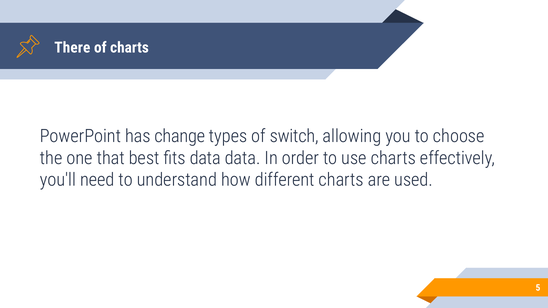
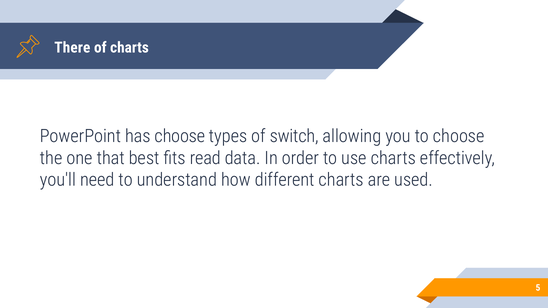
has change: change -> choose
fits data: data -> read
